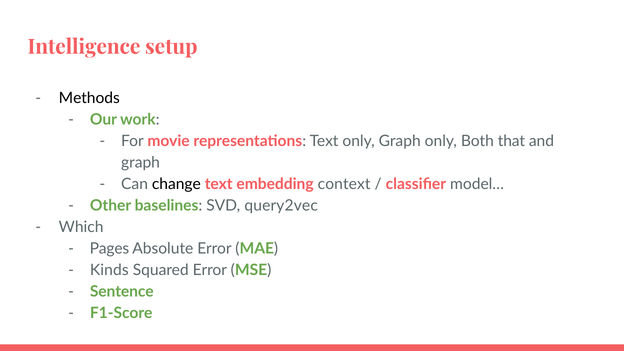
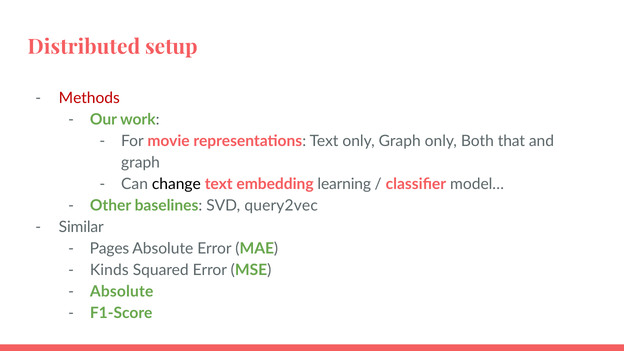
Intelligence: Intelligence -> Distributed
Methods colour: black -> red
context: context -> learning
Which: Which -> Similar
Sentence at (122, 292): Sentence -> Absolute
